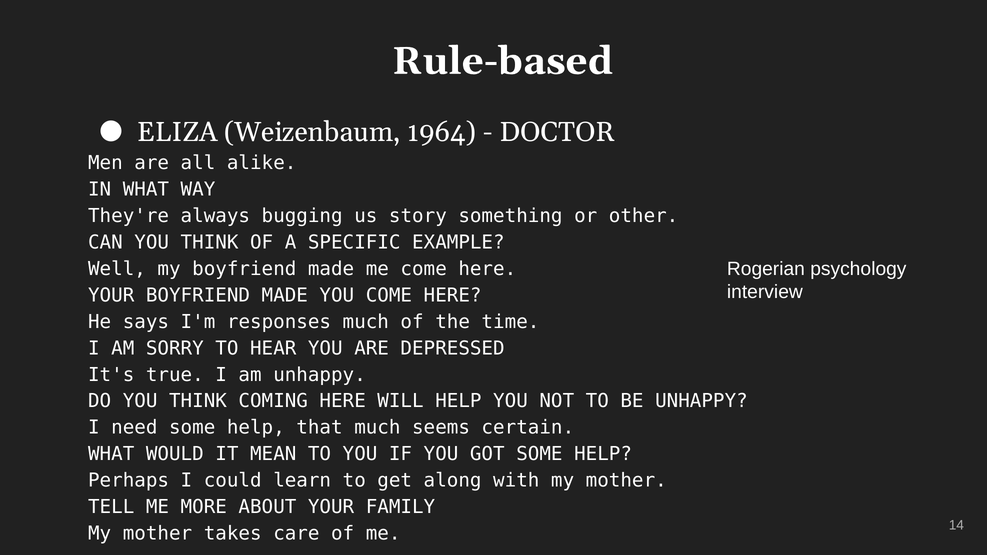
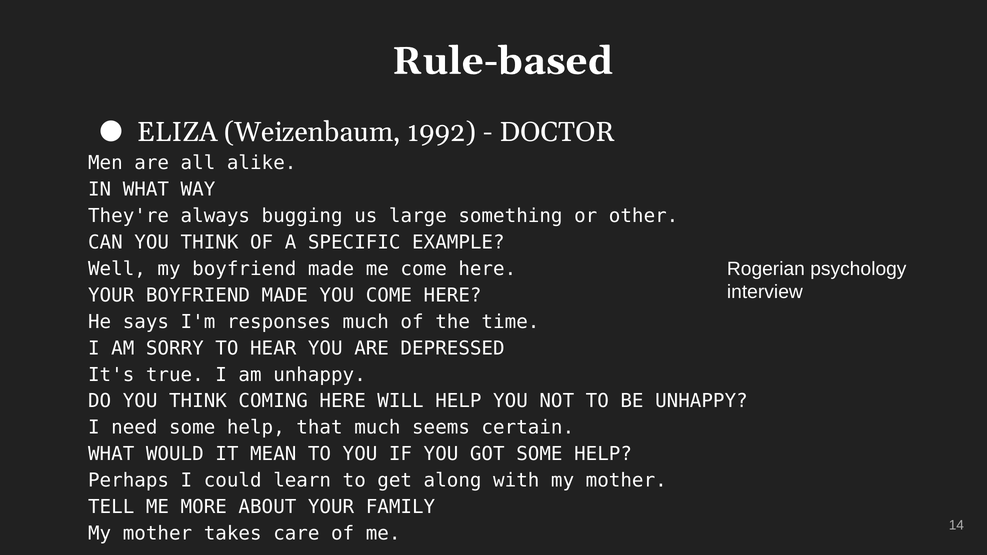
1964: 1964 -> 1992
story: story -> large
